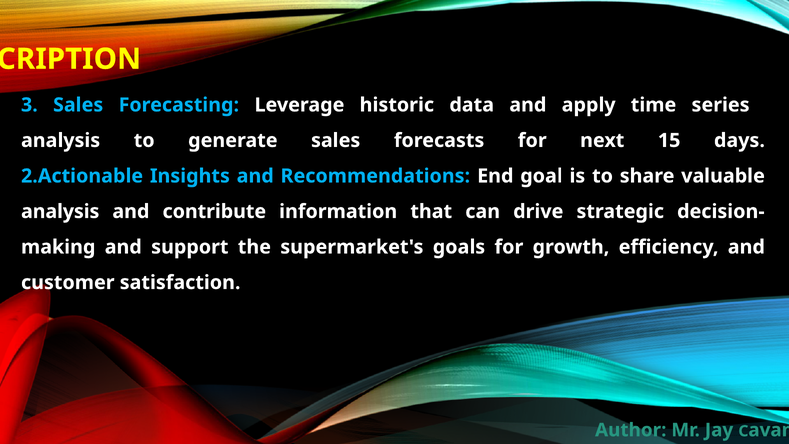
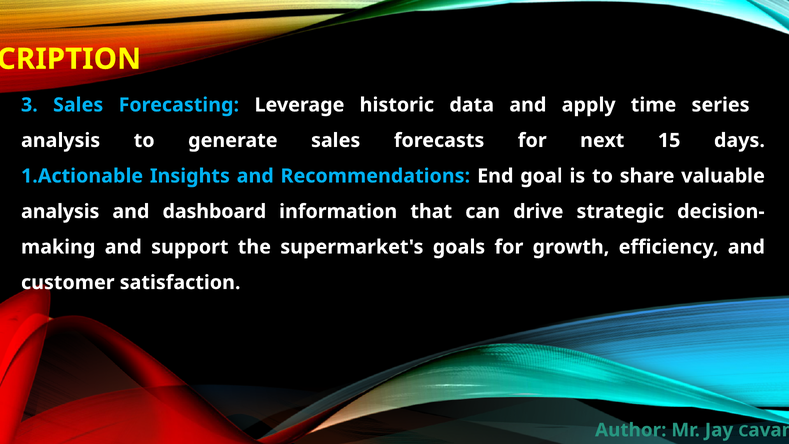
2.Actionable: 2.Actionable -> 1.Actionable
contribute: contribute -> dashboard
